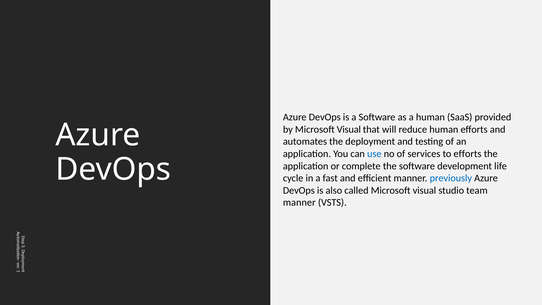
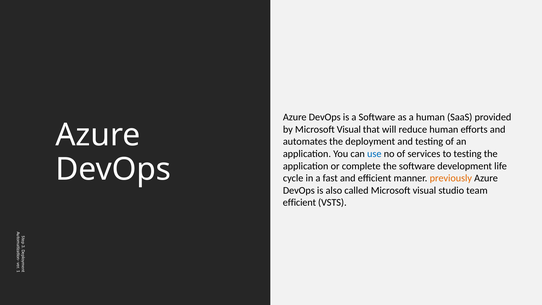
to efforts: efforts -> testing
previously colour: blue -> orange
manner at (299, 203): manner -> efficient
